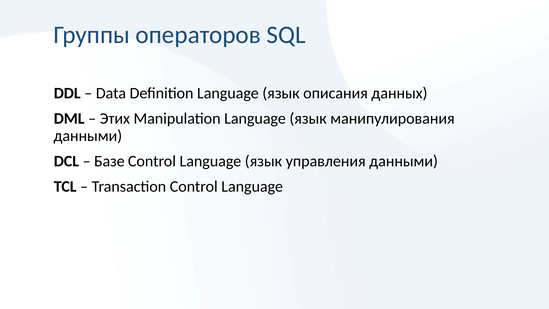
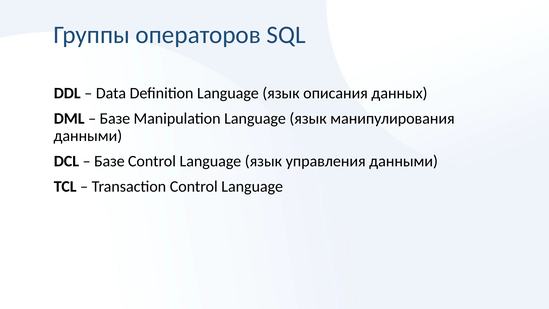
Этих at (115, 119): Этих -> Базе
